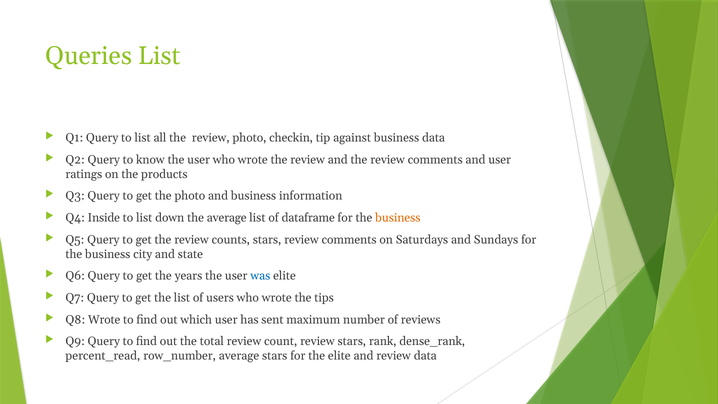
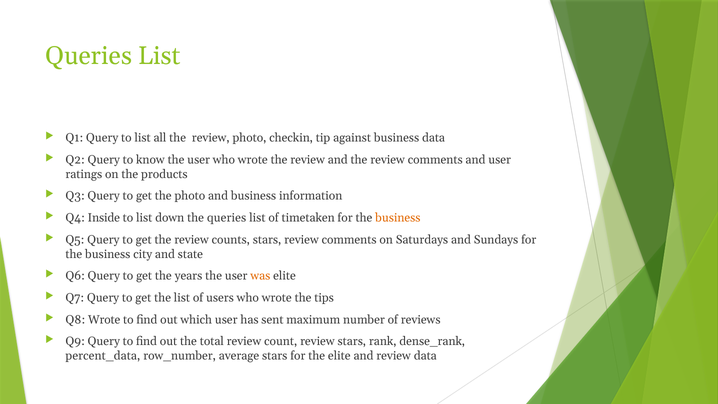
the average: average -> queries
dataframe: dataframe -> timetaken
was colour: blue -> orange
percent_read: percent_read -> percent_data
